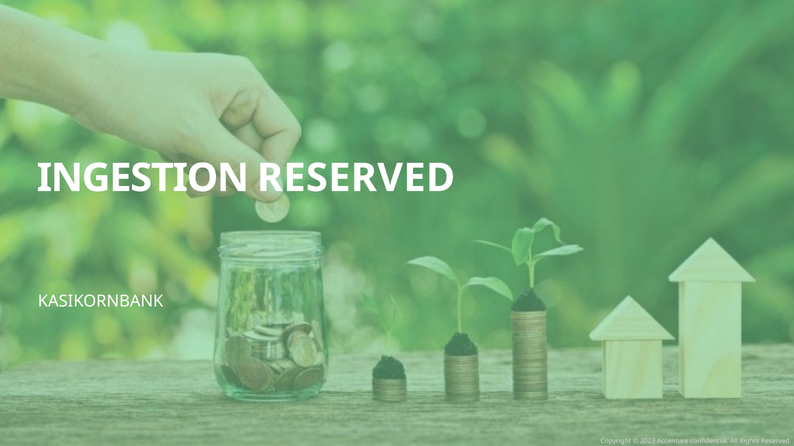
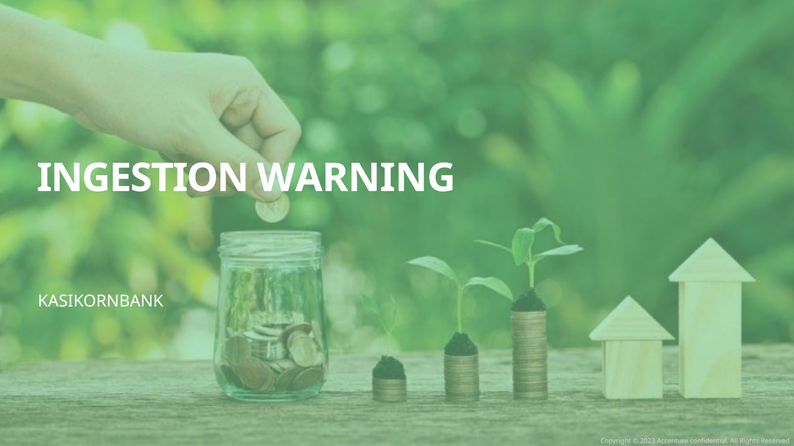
INGESTION RESERVED: RESERVED -> WARNING
